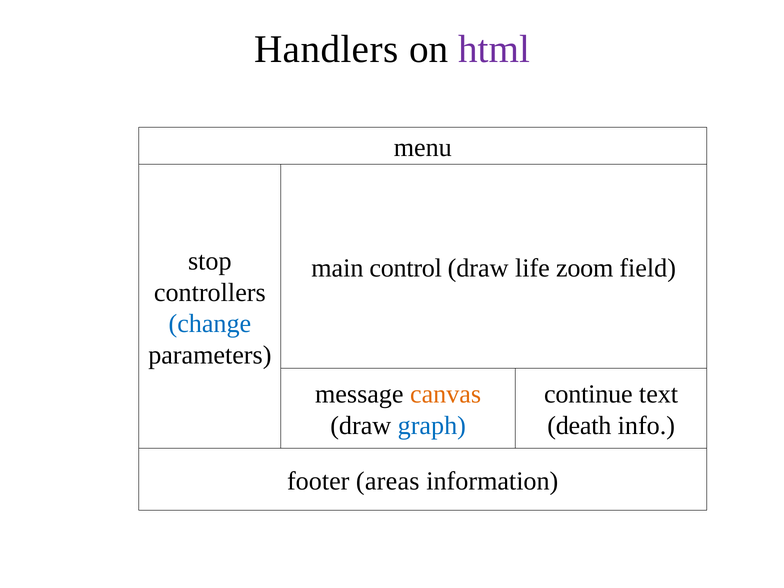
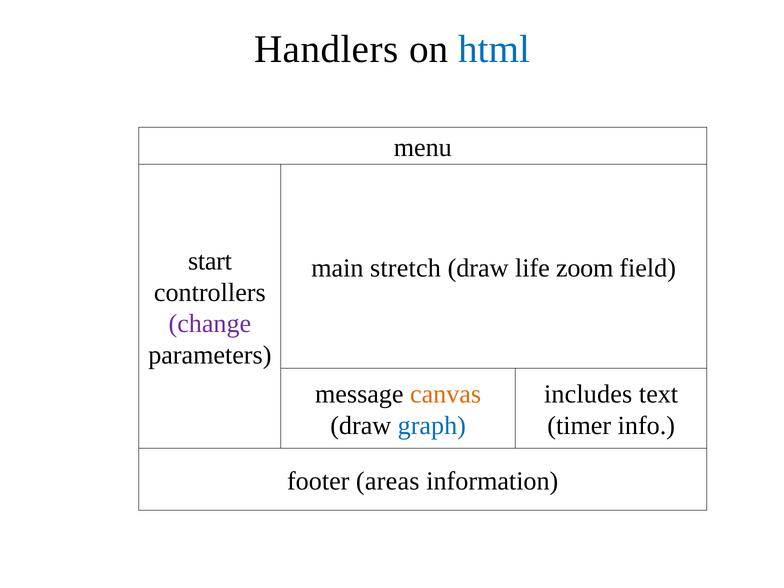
html colour: purple -> blue
stop: stop -> start
control: control -> stretch
change colour: blue -> purple
continue: continue -> includes
death: death -> timer
